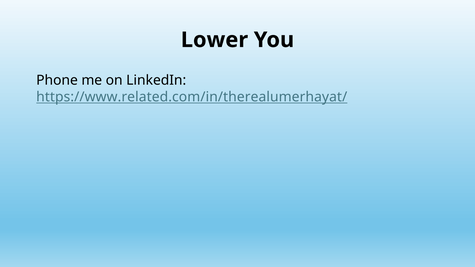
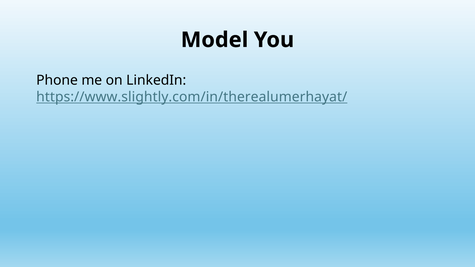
Lower: Lower -> Model
https://www.related.com/in/therealumerhayat/: https://www.related.com/in/therealumerhayat/ -> https://www.slightly.com/in/therealumerhayat/
